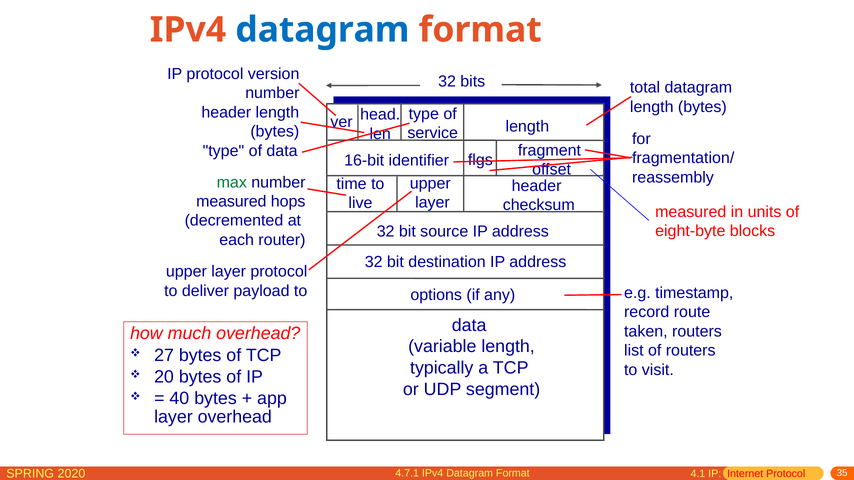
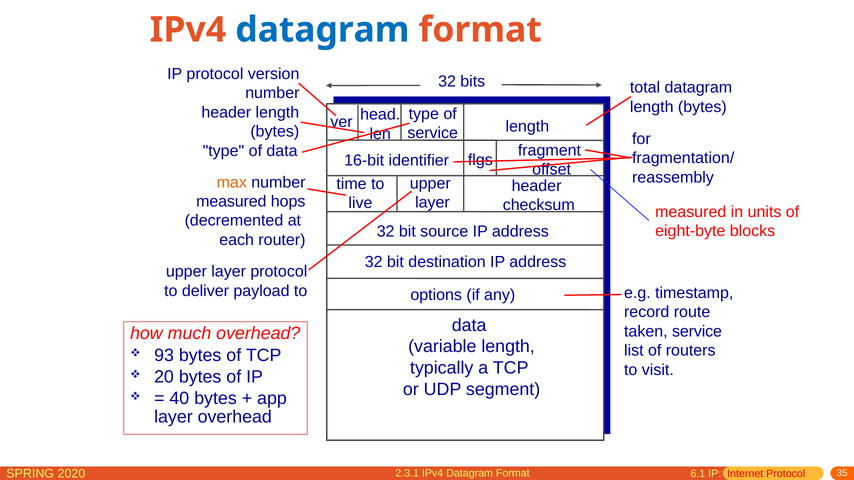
max colour: green -> orange
taken routers: routers -> service
27: 27 -> 93
4.7.1: 4.7.1 -> 2.3.1
4.1: 4.1 -> 6.1
